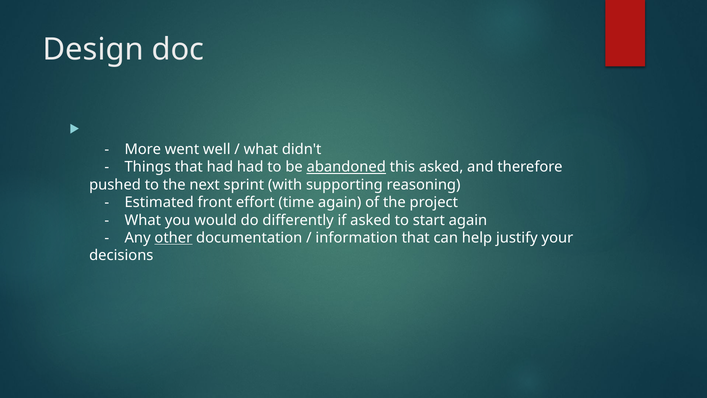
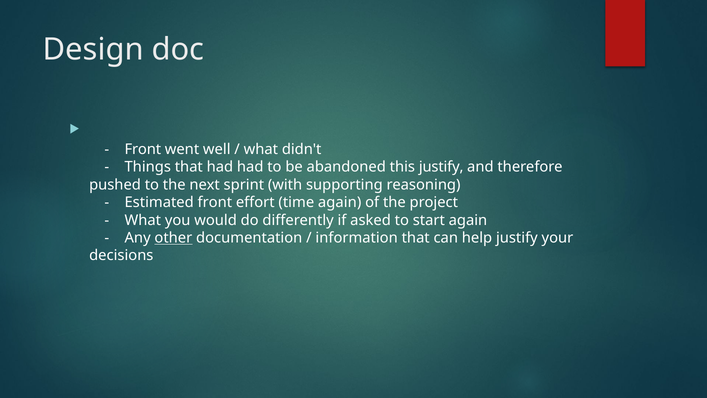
More at (143, 149): More -> Front
abandoned underline: present -> none
this asked: asked -> justify
